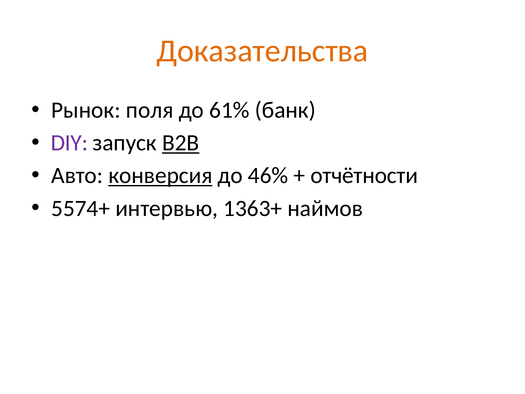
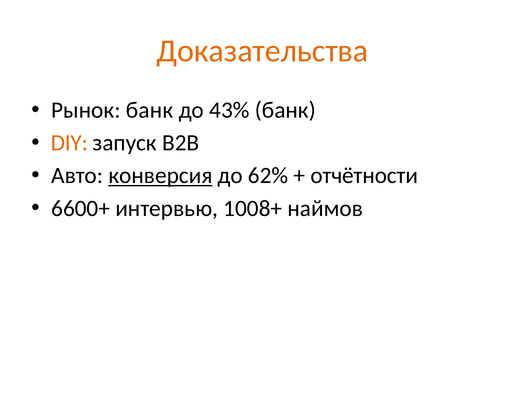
Рынок поля: поля -> банк
61%: 61% -> 43%
DIY colour: purple -> orange
B2B underline: present -> none
46%: 46% -> 62%
5574+: 5574+ -> 6600+
1363+: 1363+ -> 1008+
